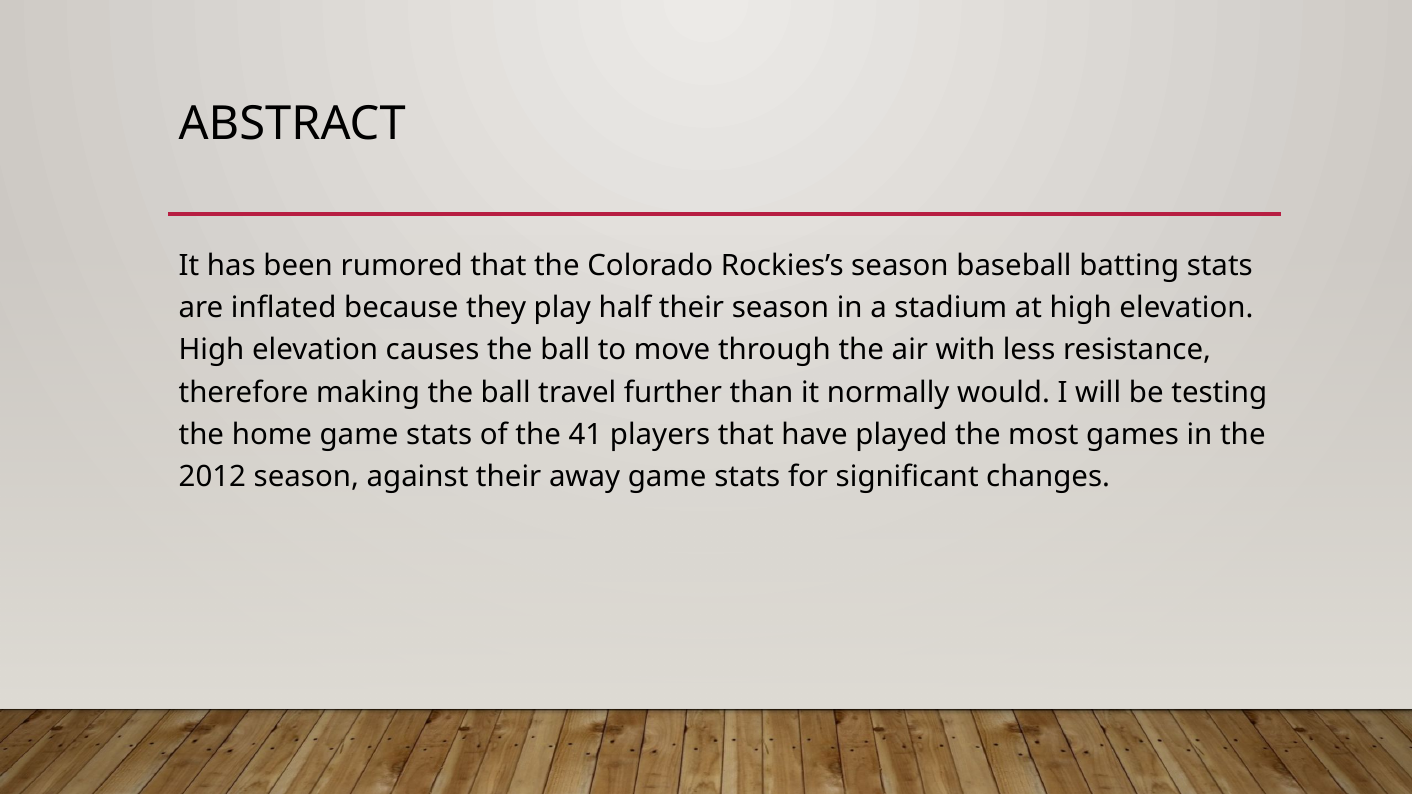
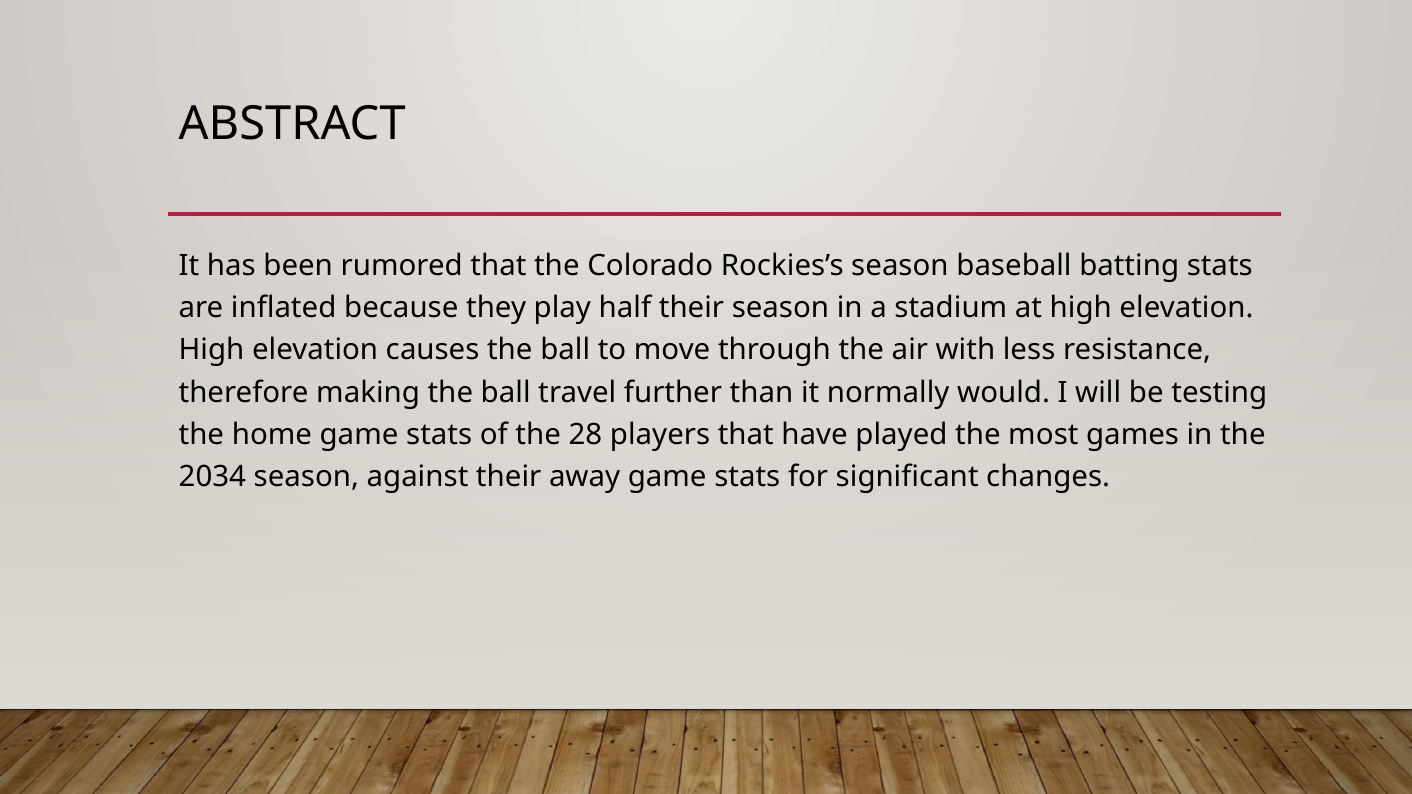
41: 41 -> 28
2012: 2012 -> 2034
